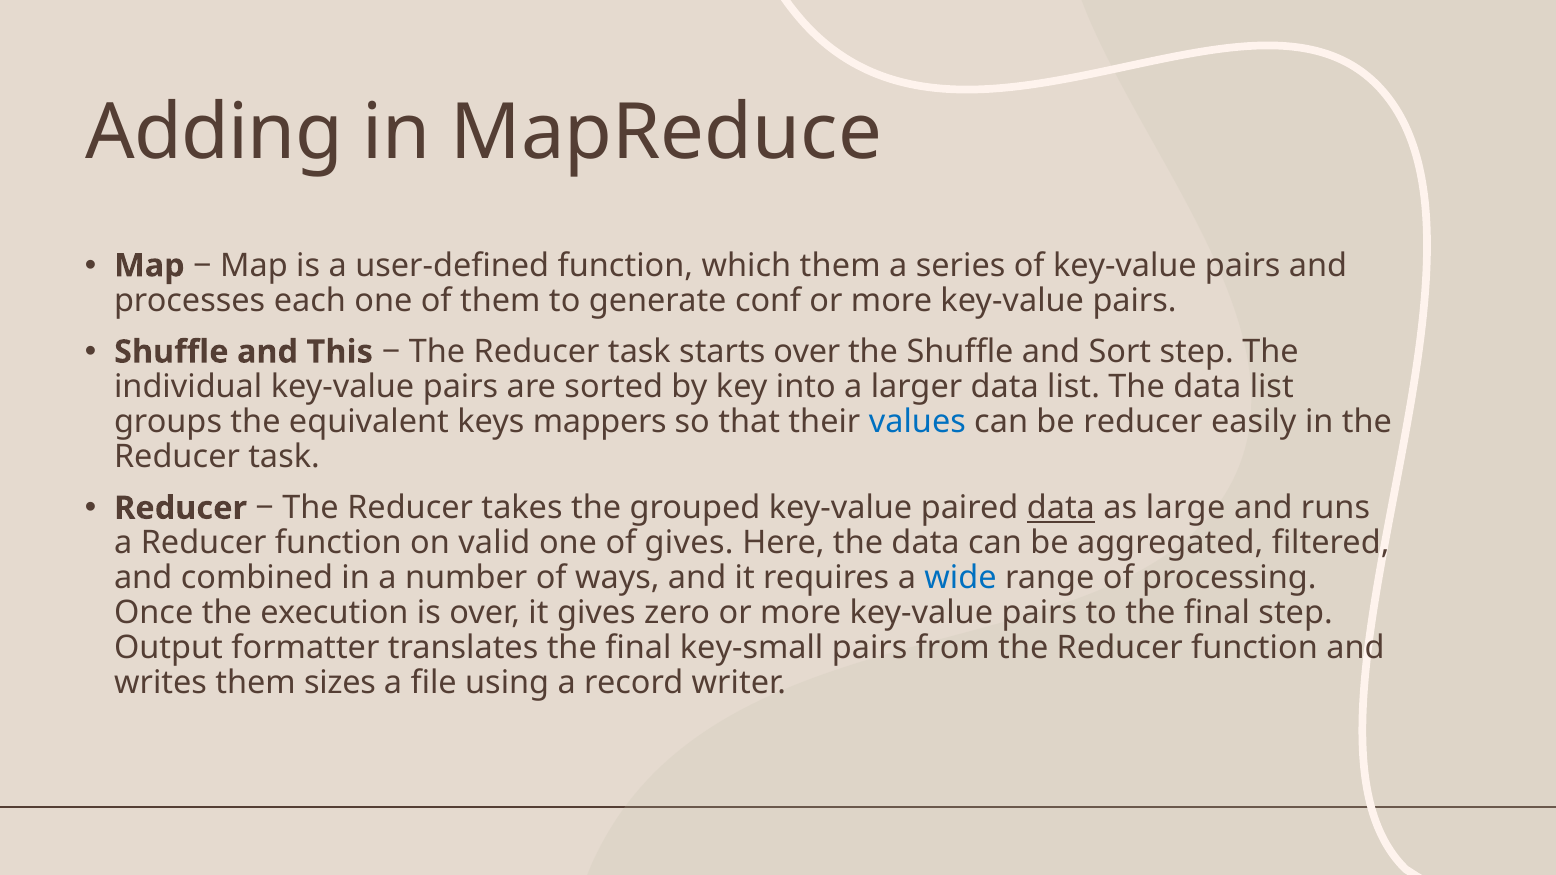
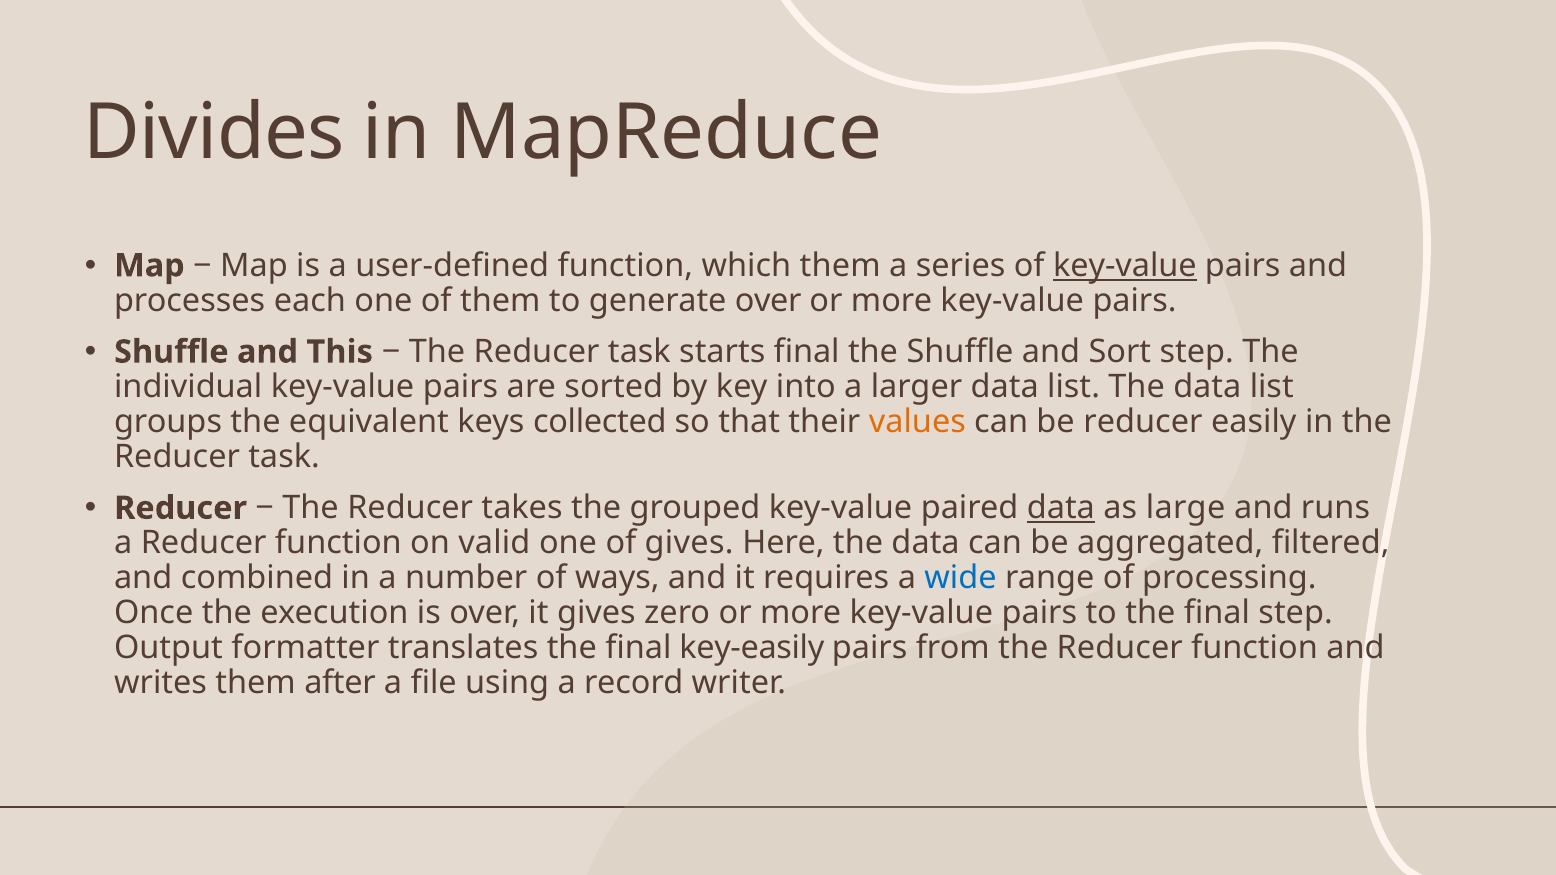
Adding: Adding -> Divides
key-value at (1125, 266) underline: none -> present
generate conf: conf -> over
starts over: over -> final
mappers: mappers -> collected
values colour: blue -> orange
key-small: key-small -> key-easily
sizes: sizes -> after
